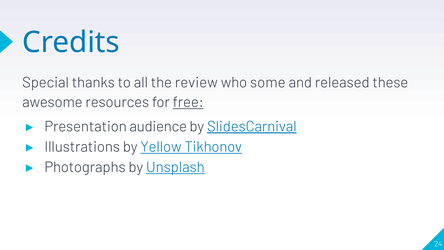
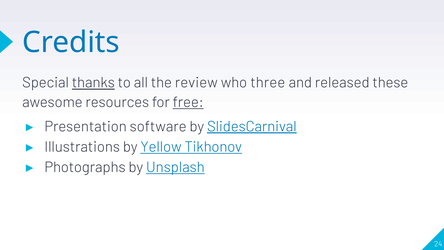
thanks underline: none -> present
some: some -> three
audience: audience -> software
